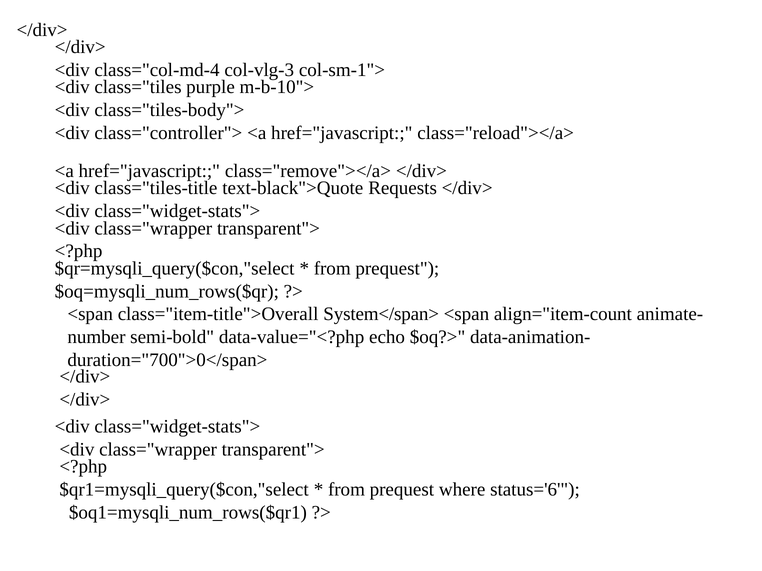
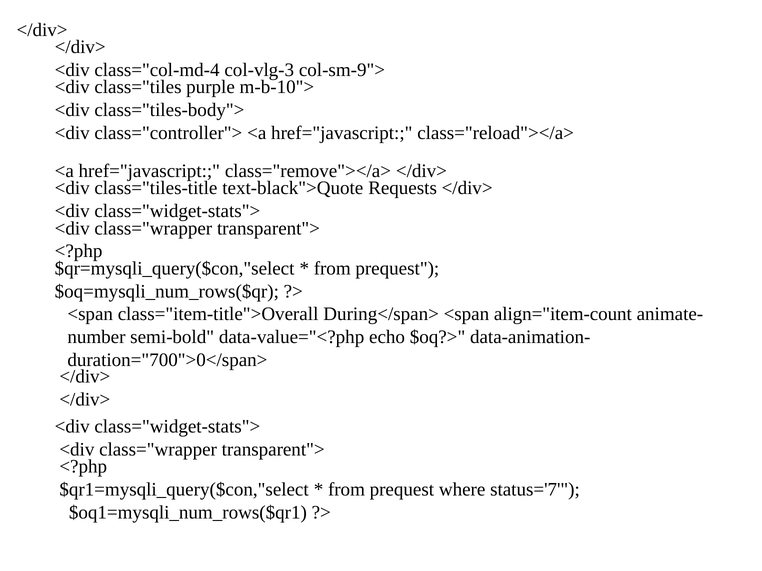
col-sm-1">: col-sm-1"> -> col-sm-9">
System</span>: System</span> -> During</span>
status='6: status='6 -> status='7
